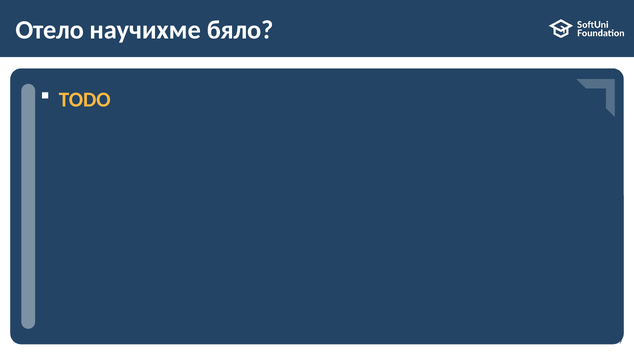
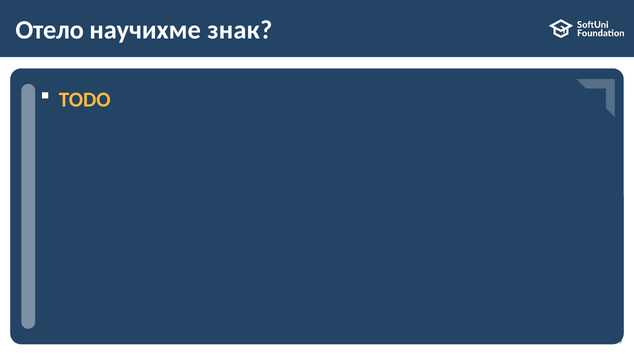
бяло: бяло -> знак
